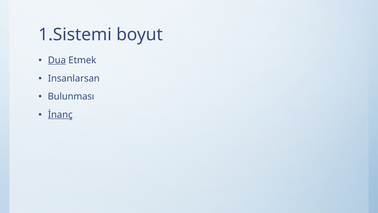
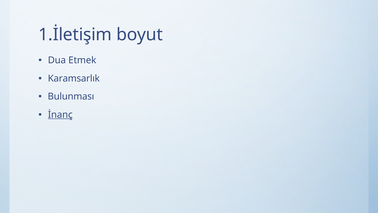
1.Sistemi: 1.Sistemi -> 1.İletişim
Dua underline: present -> none
Insanlarsan: Insanlarsan -> Karamsarlık
